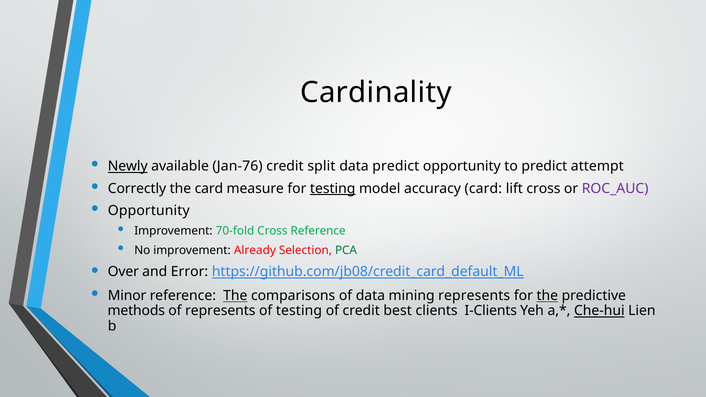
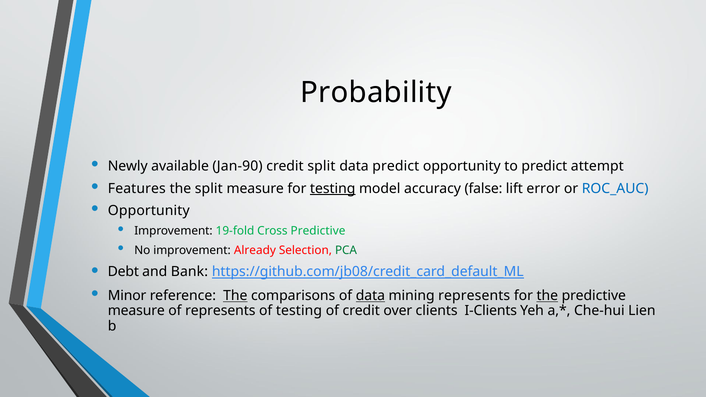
Cardinality: Cardinality -> Probability
Newly underline: present -> none
Jan-76: Jan-76 -> Jan-90
Correctly: Correctly -> Features
the card: card -> split
accuracy card: card -> false
lift cross: cross -> error
ROC_AUC colour: purple -> blue
70-fold: 70-fold -> 19-fold
Cross Reference: Reference -> Predictive
Over: Over -> Debt
Error: Error -> Bank
data at (370, 296) underline: none -> present
methods at (136, 311): methods -> measure
best: best -> over
Che-hui underline: present -> none
